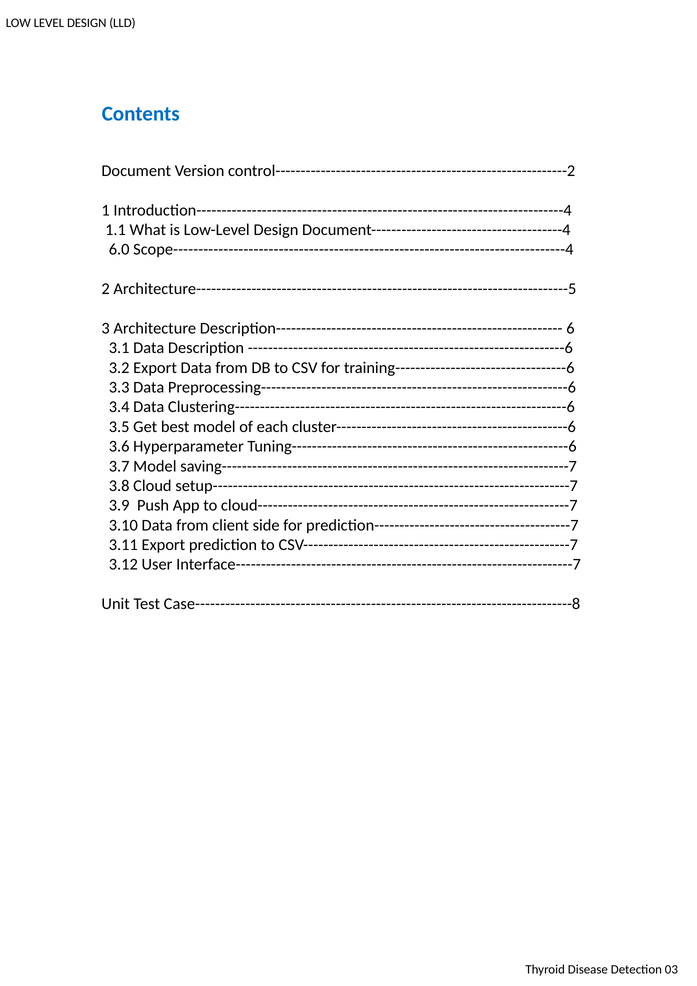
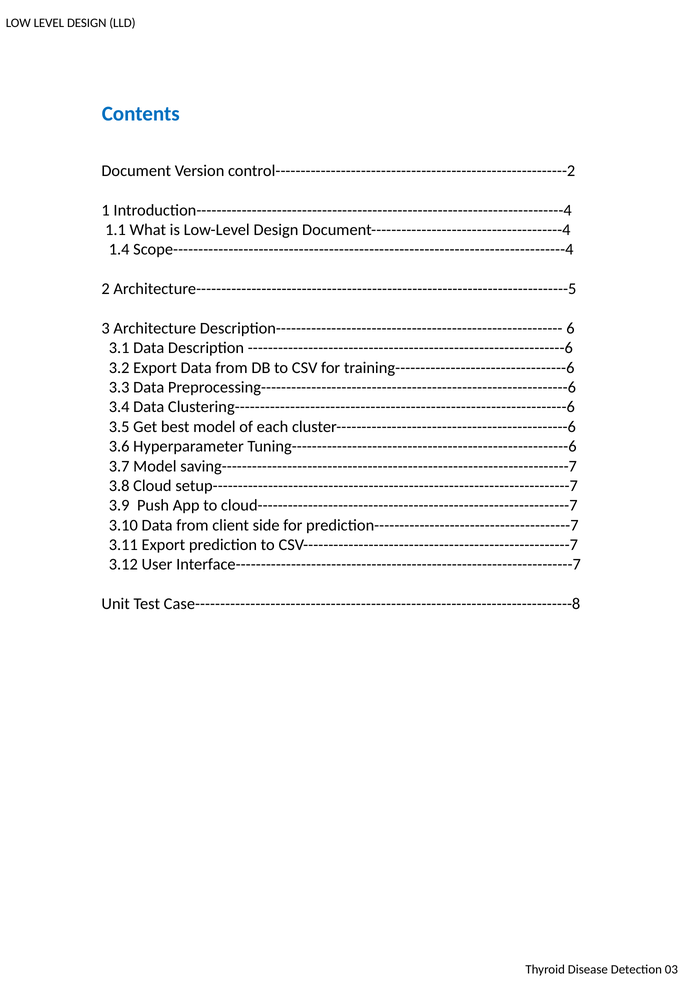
6.0: 6.0 -> 1.4
